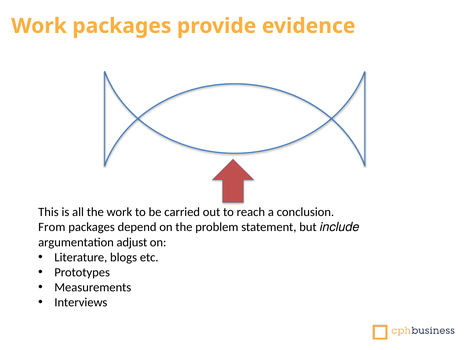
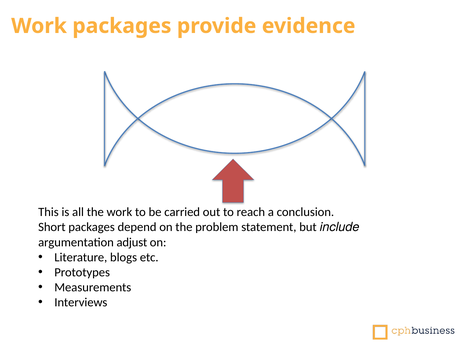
From: From -> Short
